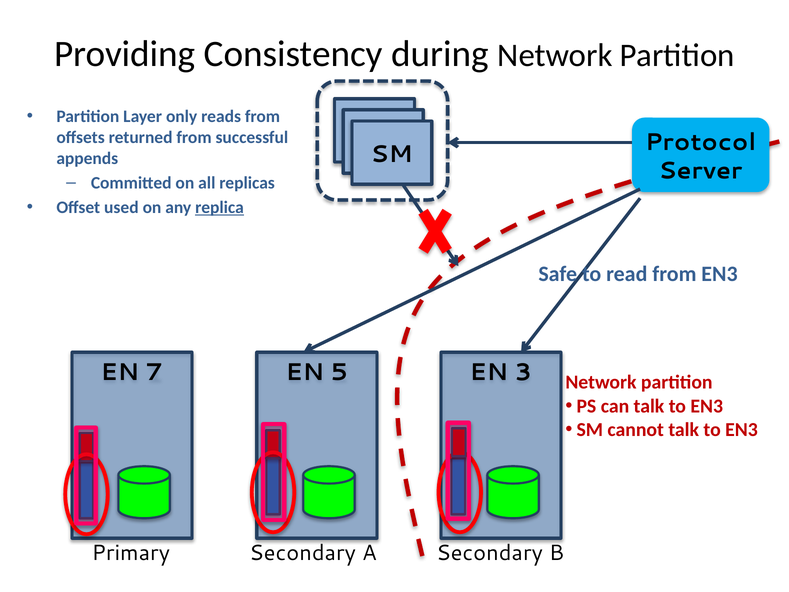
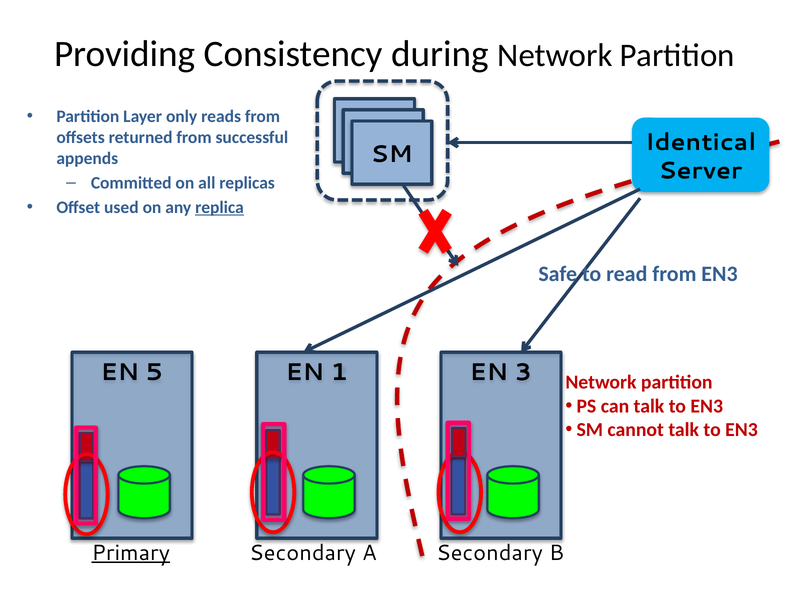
Protocol: Protocol -> Identical
7: 7 -> 5
5: 5 -> 1
Primary underline: none -> present
